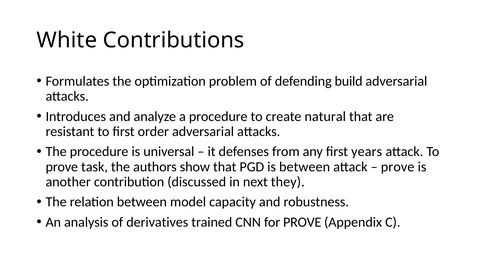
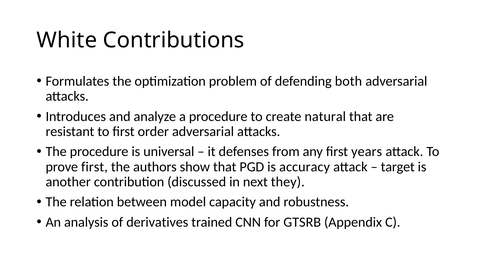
build: build -> both
prove task: task -> first
is between: between -> accuracy
prove at (398, 167): prove -> target
for PROVE: PROVE -> GTSRB
